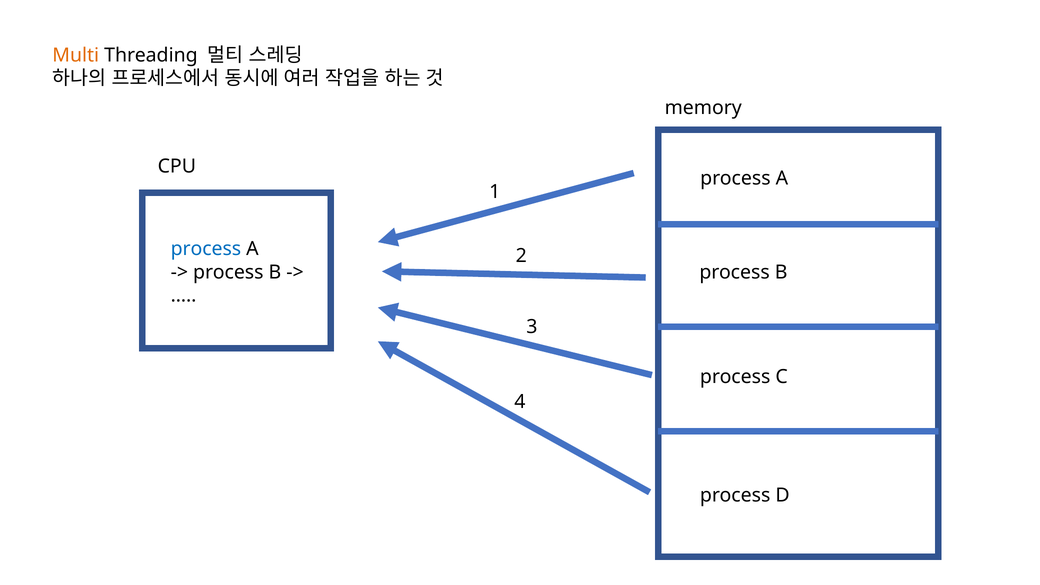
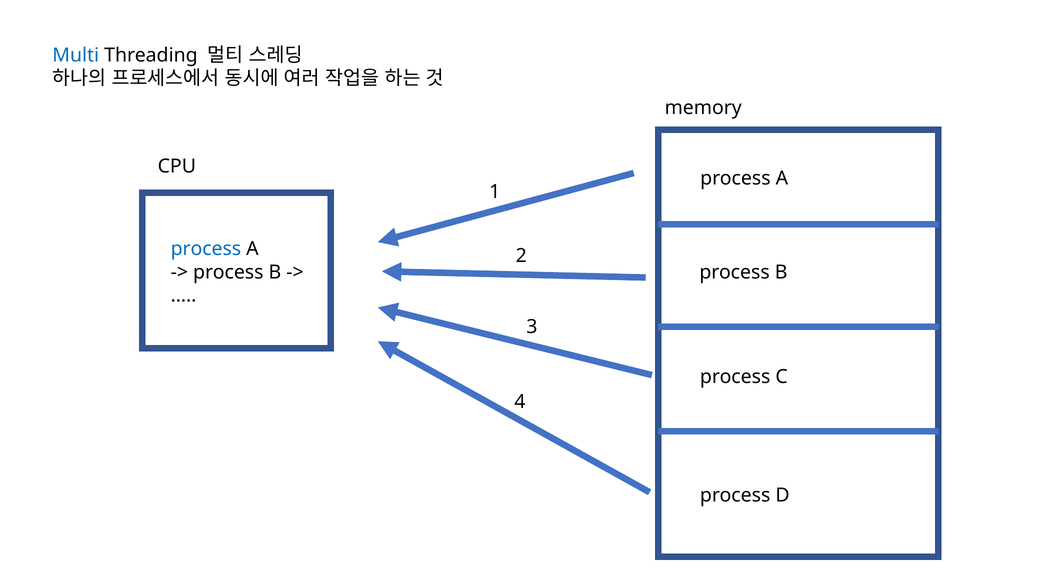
Multi colour: orange -> blue
